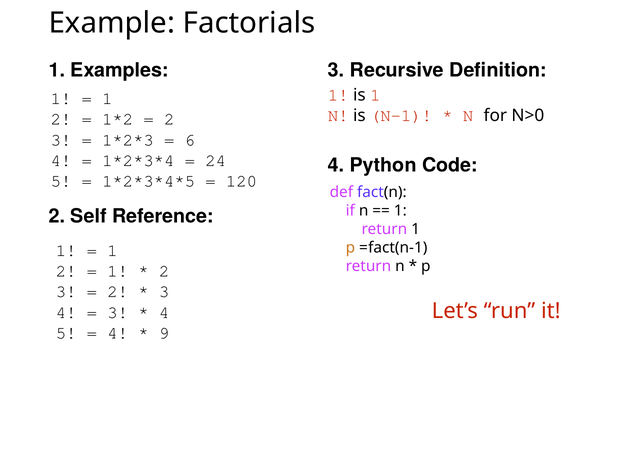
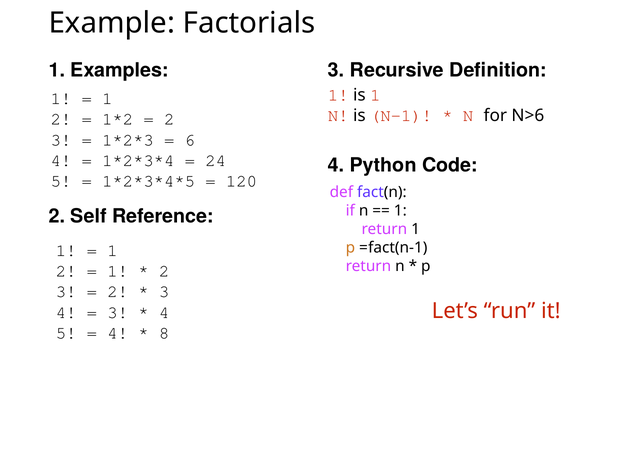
N>0: N>0 -> N>6
9: 9 -> 8
